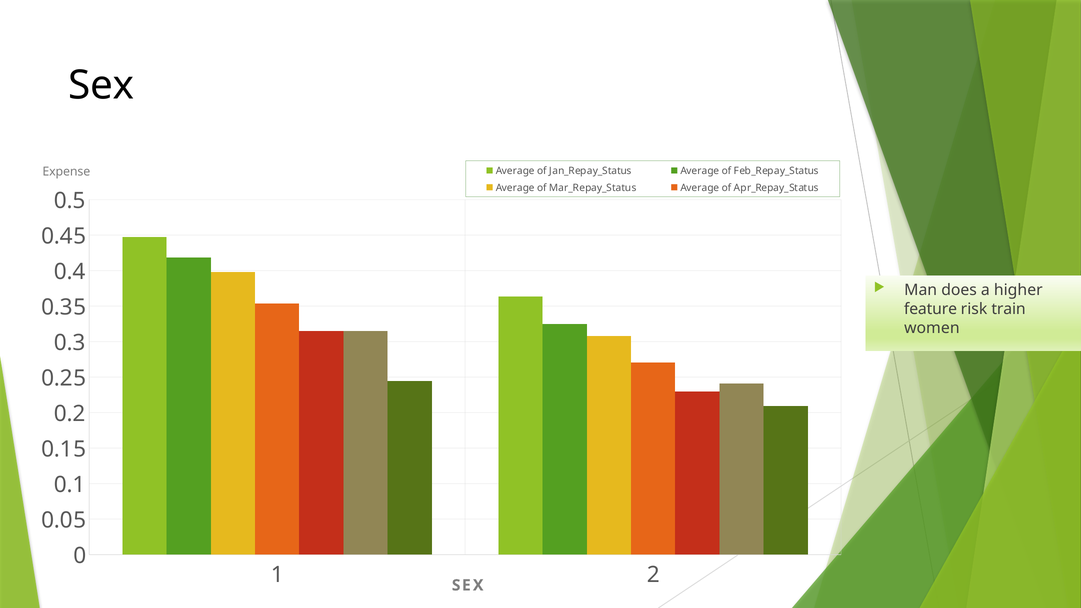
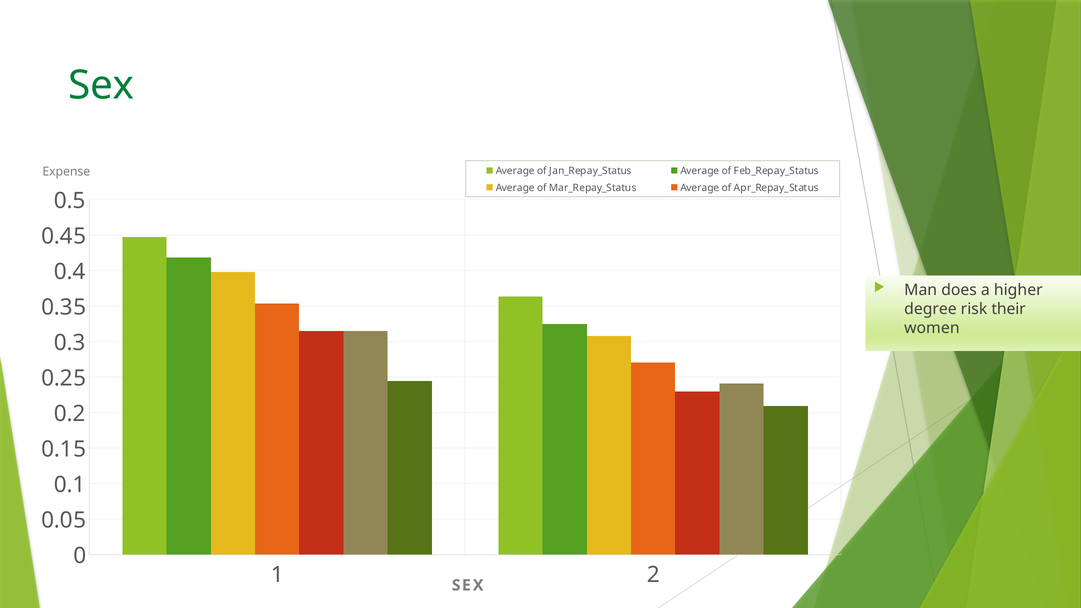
Sex at (101, 85) colour: black -> green
feature: feature -> degree
train: train -> their
